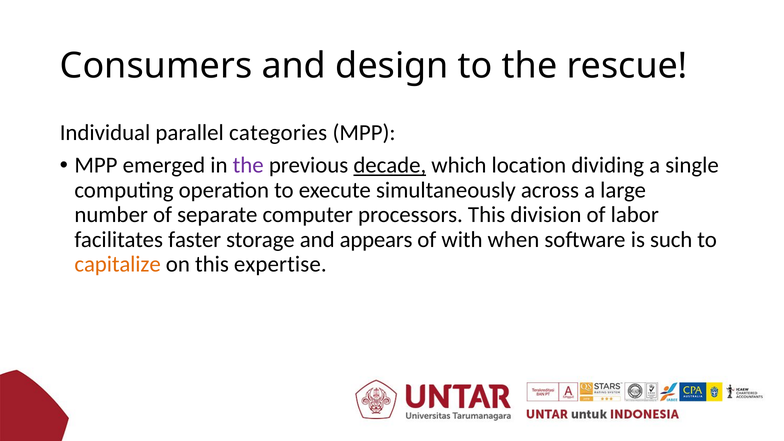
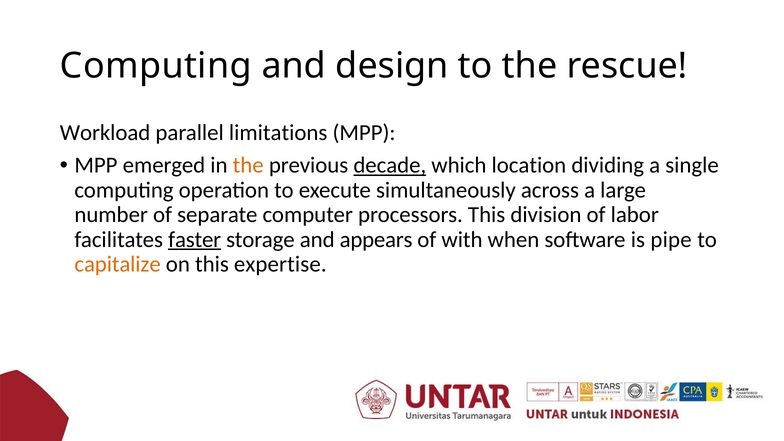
Consumers at (156, 66): Consumers -> Computing
Individual: Individual -> Workload
categories: categories -> limitations
the at (248, 165) colour: purple -> orange
faster underline: none -> present
such: such -> pipe
